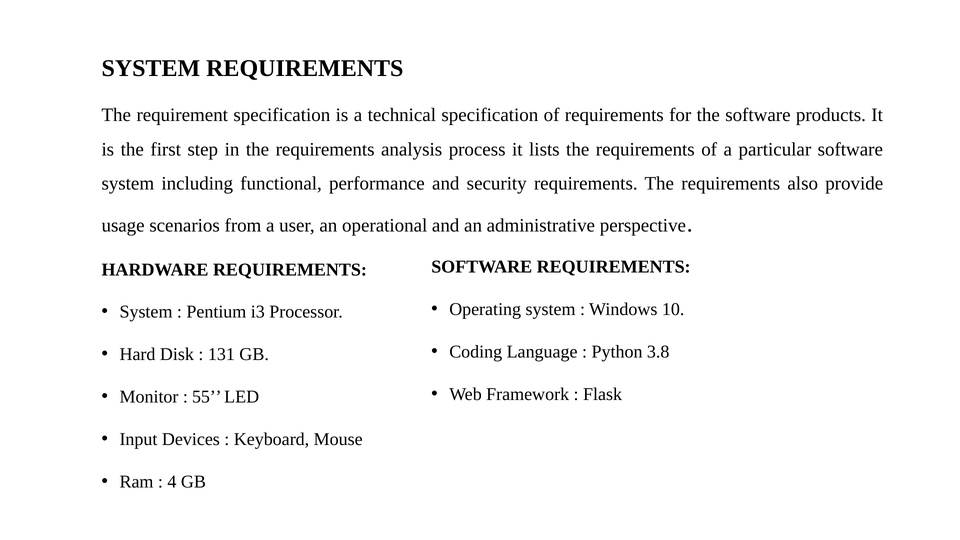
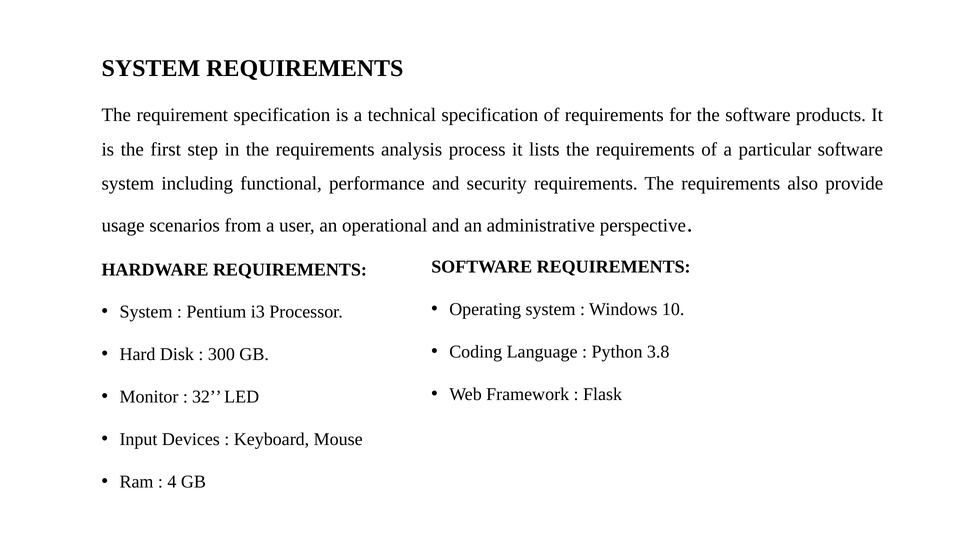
131: 131 -> 300
55: 55 -> 32
